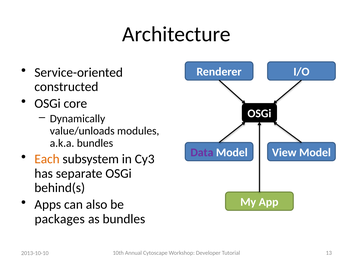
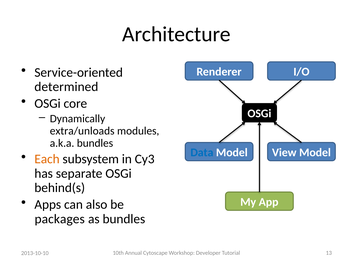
constructed: constructed -> determined
value/unloads: value/unloads -> extra/unloads
Data colour: purple -> blue
